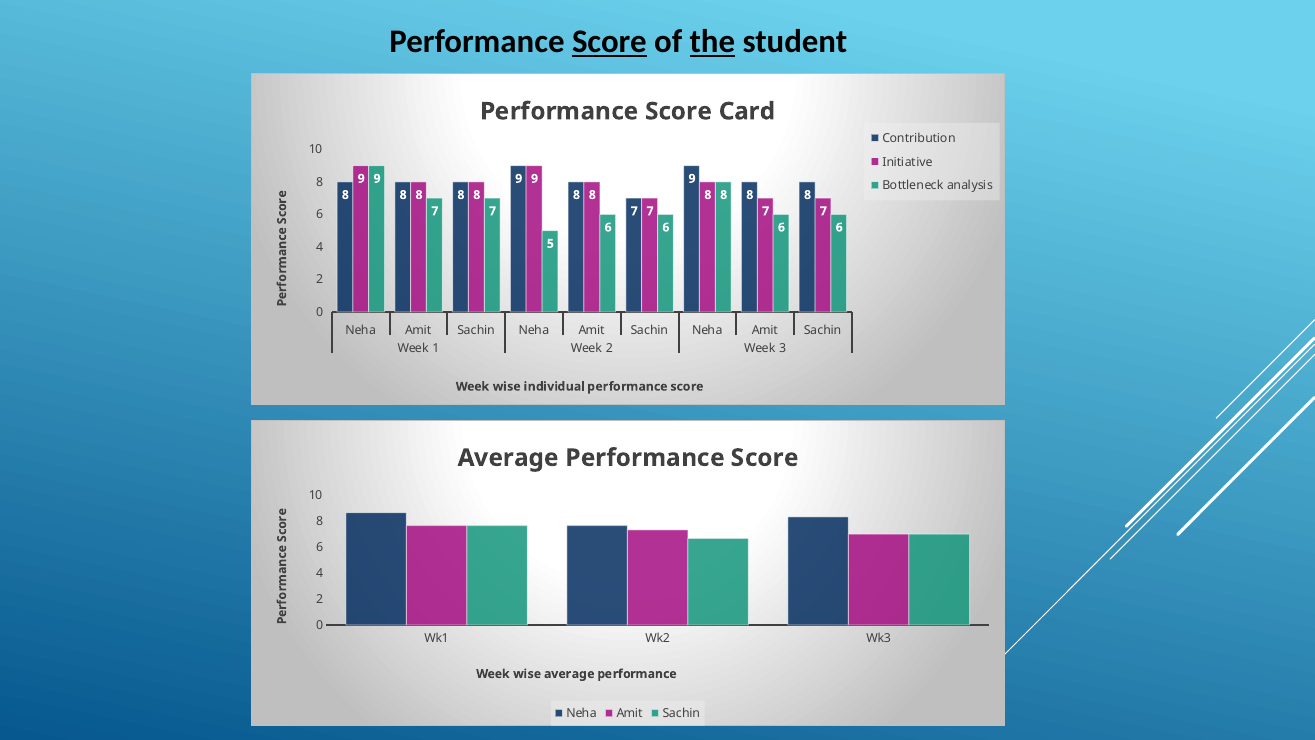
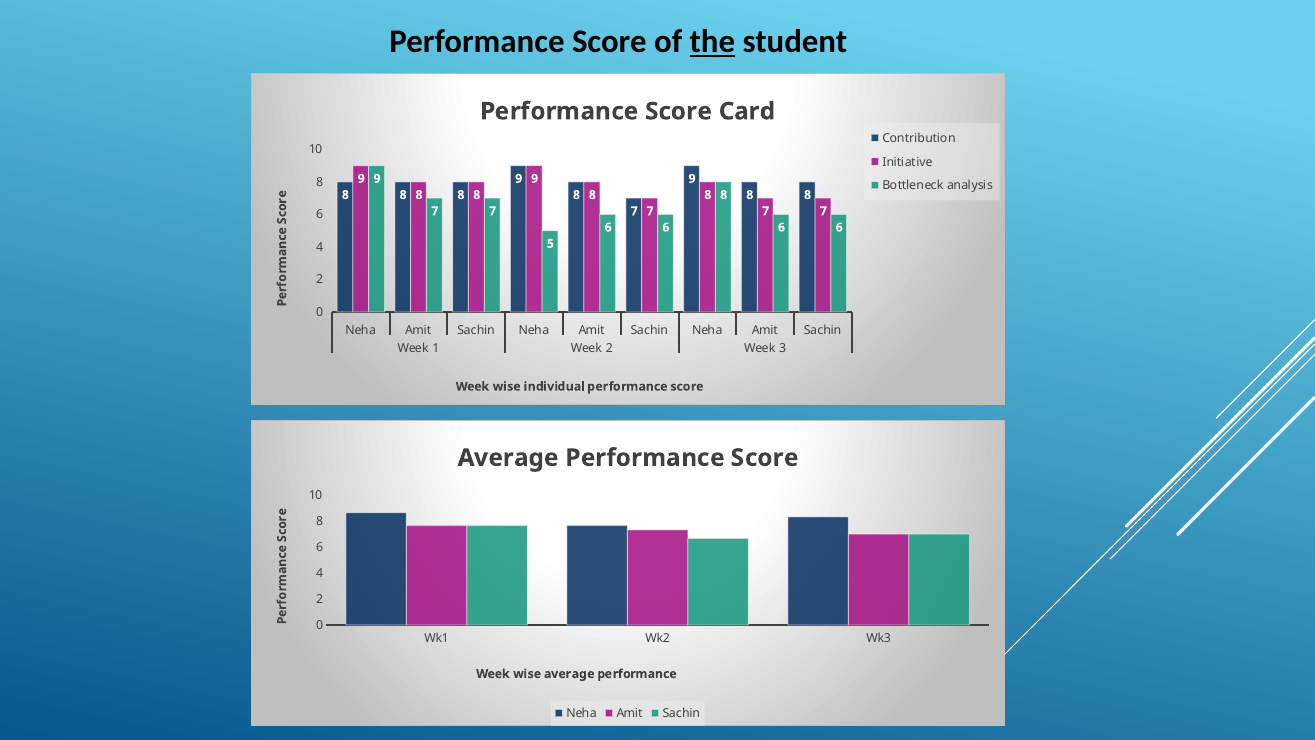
Score at (609, 41) underline: present -> none
